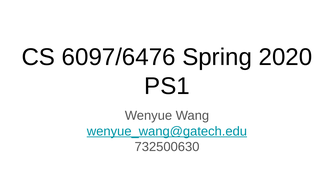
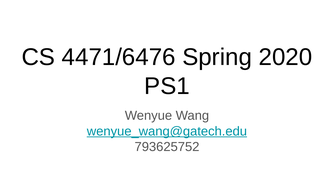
6097/6476: 6097/6476 -> 4471/6476
732500630: 732500630 -> 793625752
